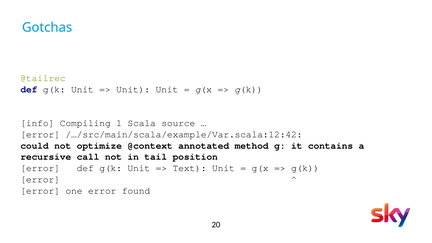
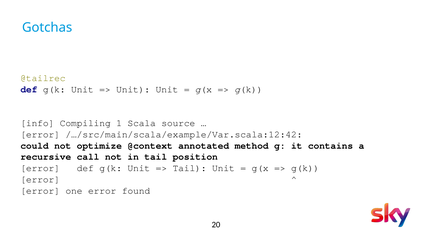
Text at (190, 168): Text -> Tail
